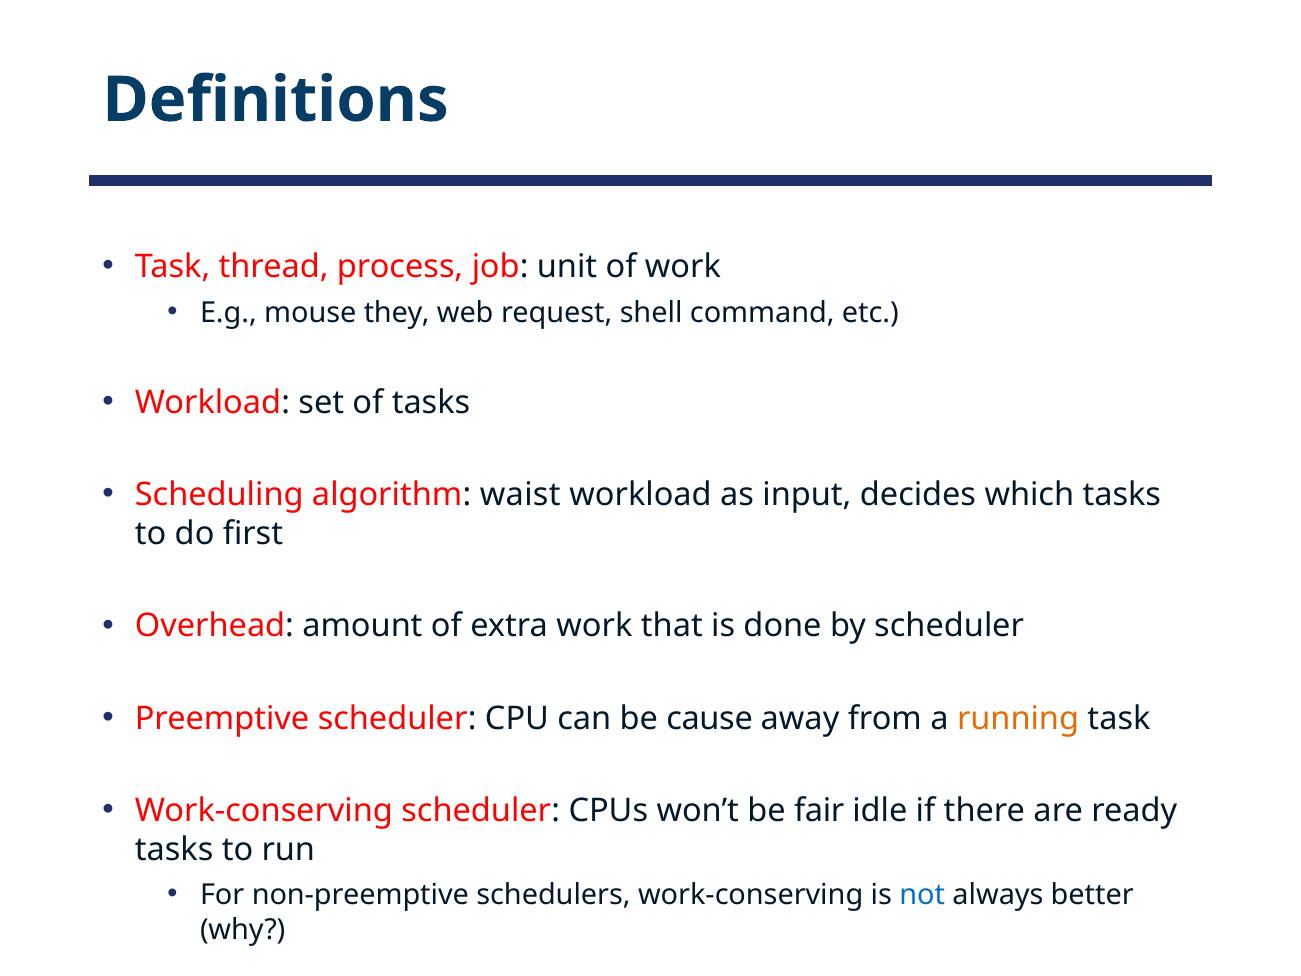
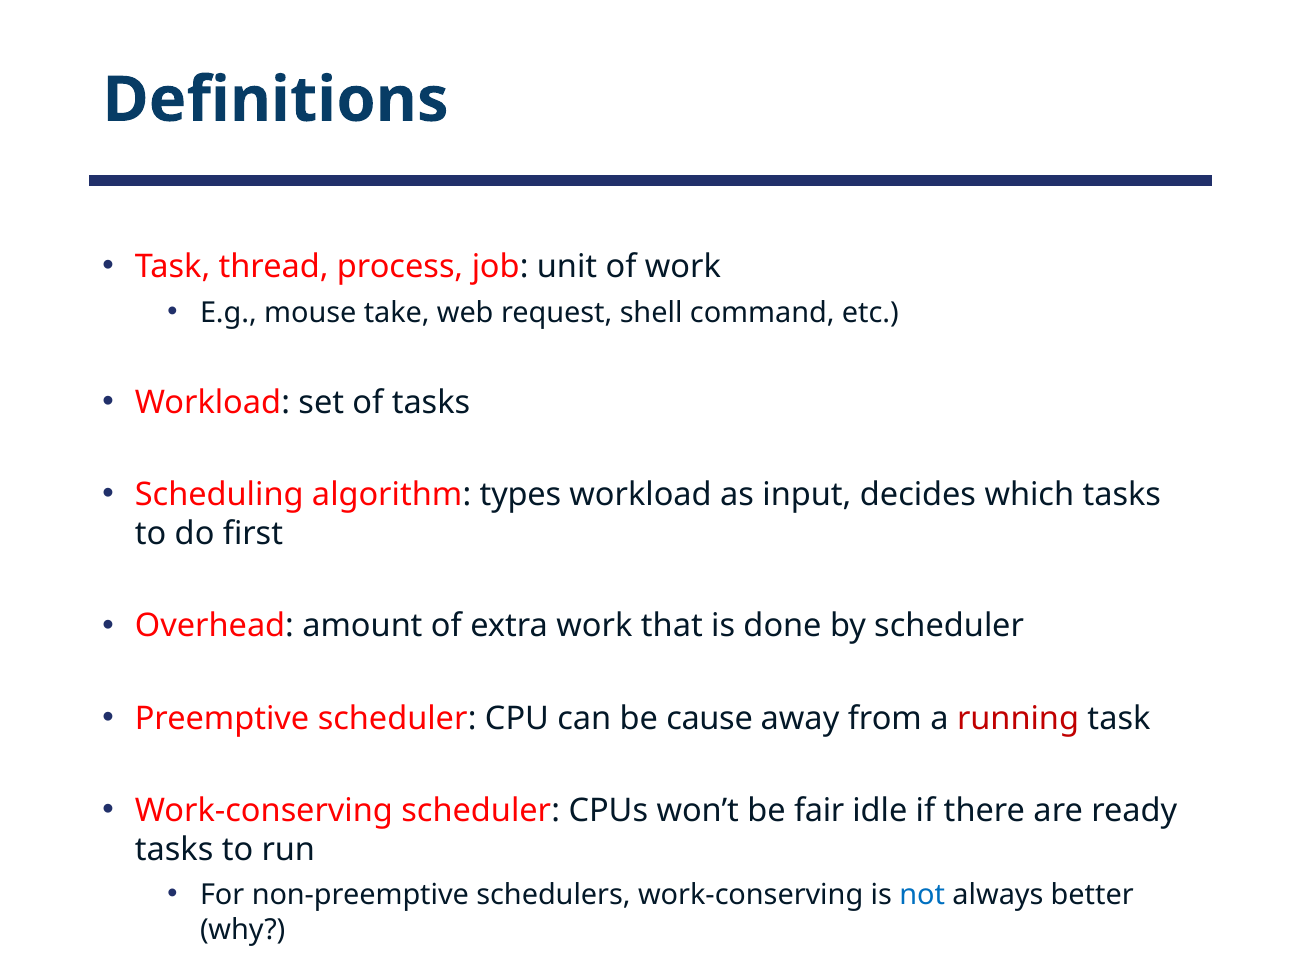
they: they -> take
waist: waist -> types
running colour: orange -> red
